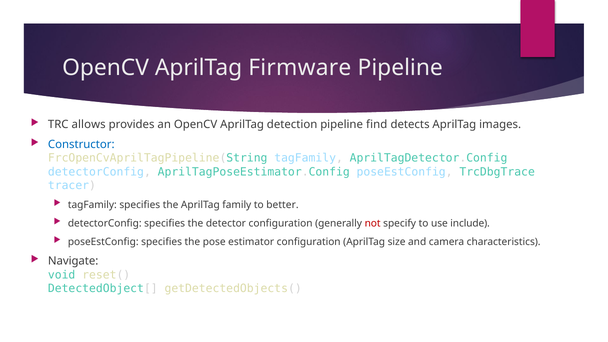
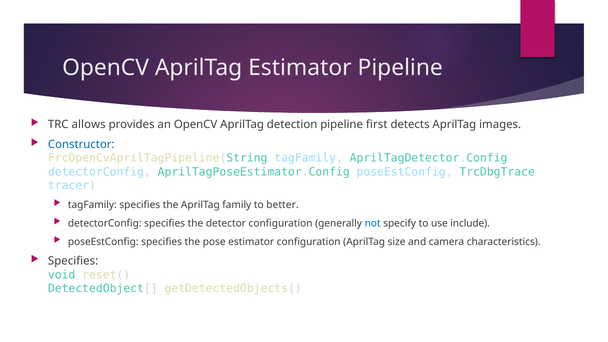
AprilTag Firmware: Firmware -> Estimator
find: find -> first
not colour: red -> blue
Navigate at (73, 261): Navigate -> Specifies
